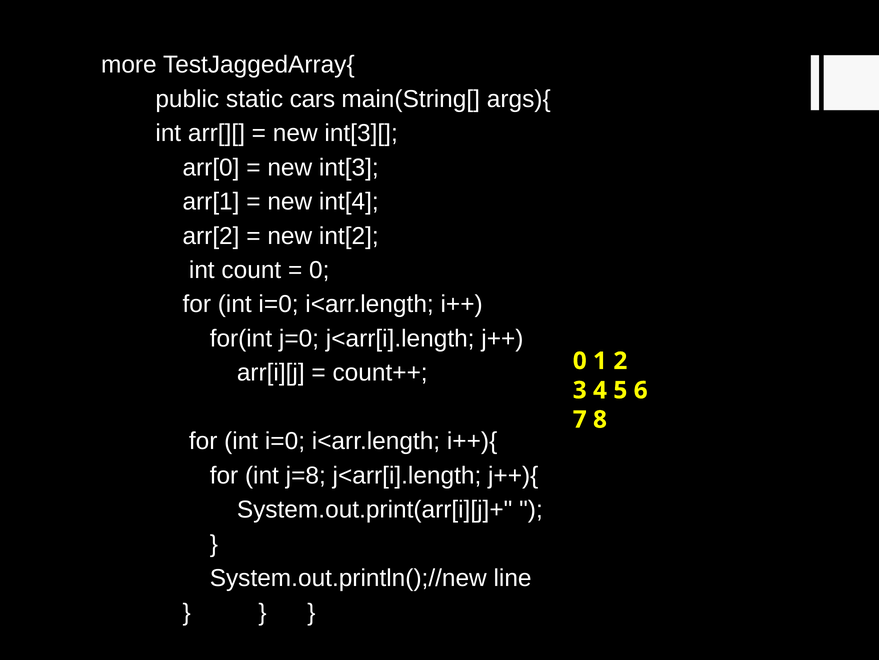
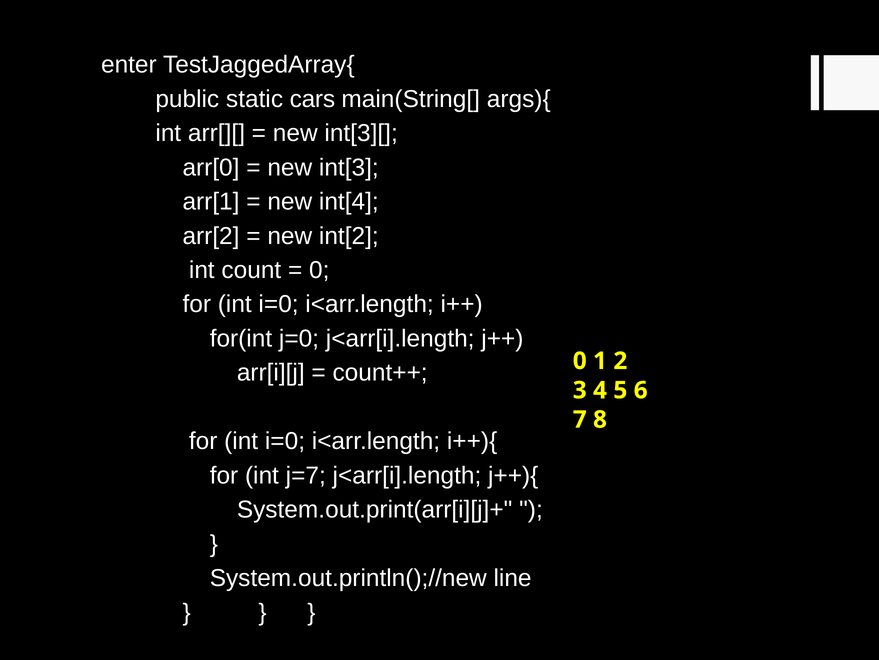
more: more -> enter
j=8: j=8 -> j=7
